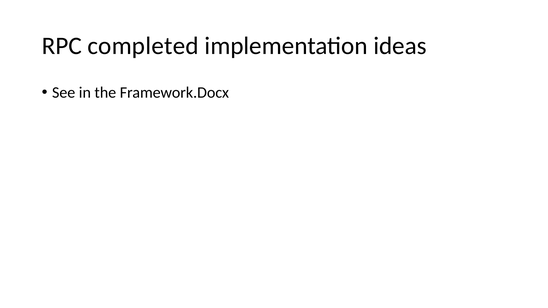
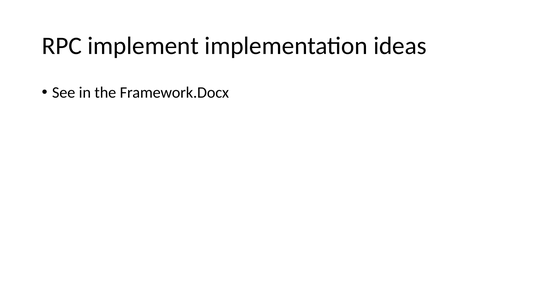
completed: completed -> implement
